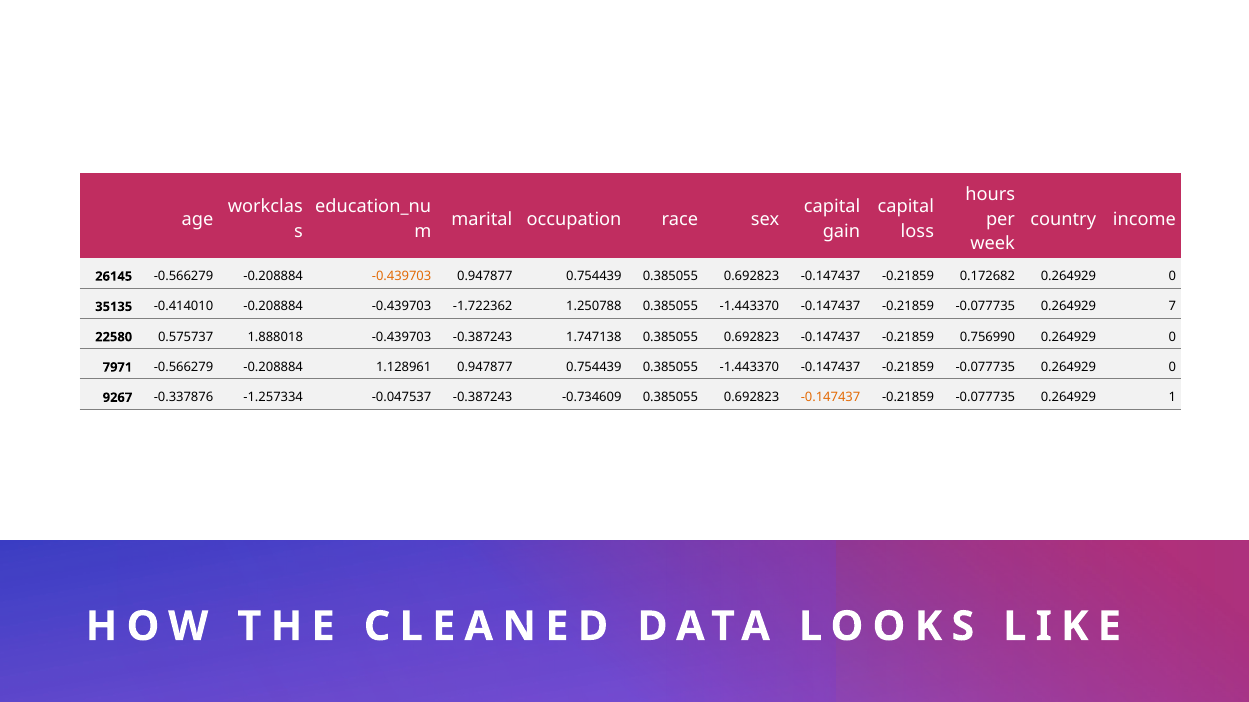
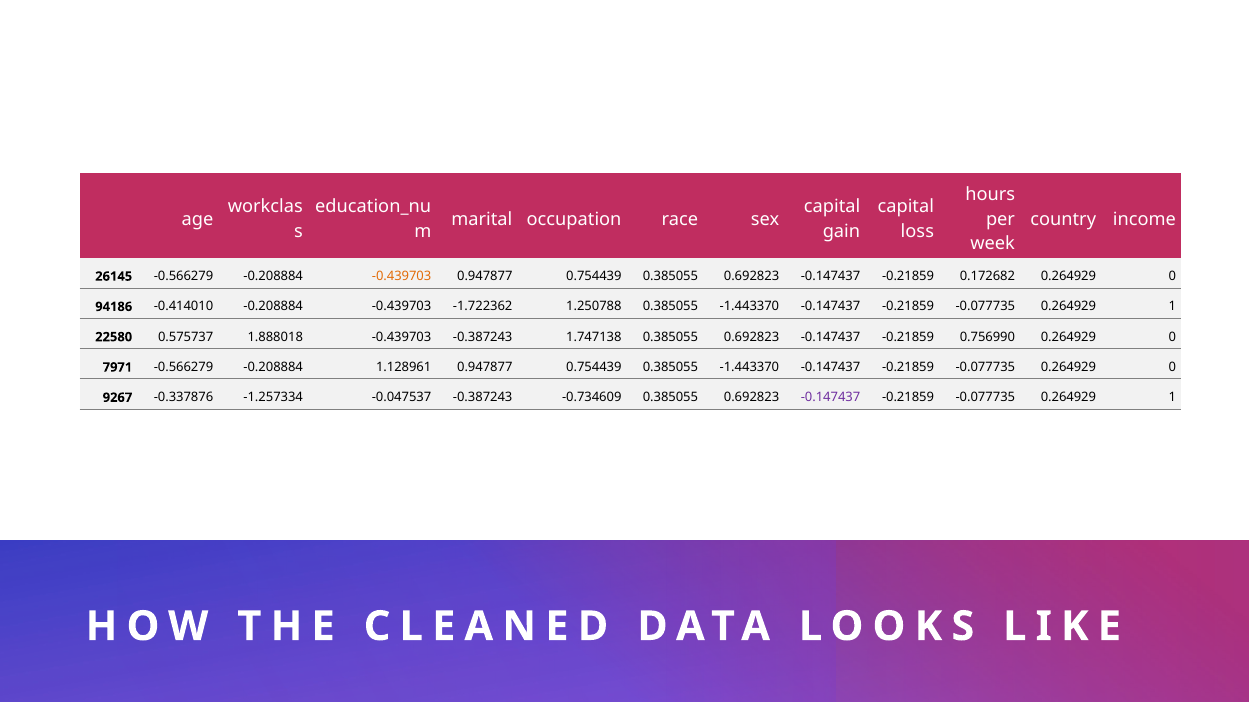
35135: 35135 -> 94186
7 at (1172, 307): 7 -> 1
-0.147437 at (831, 398) colour: orange -> purple
